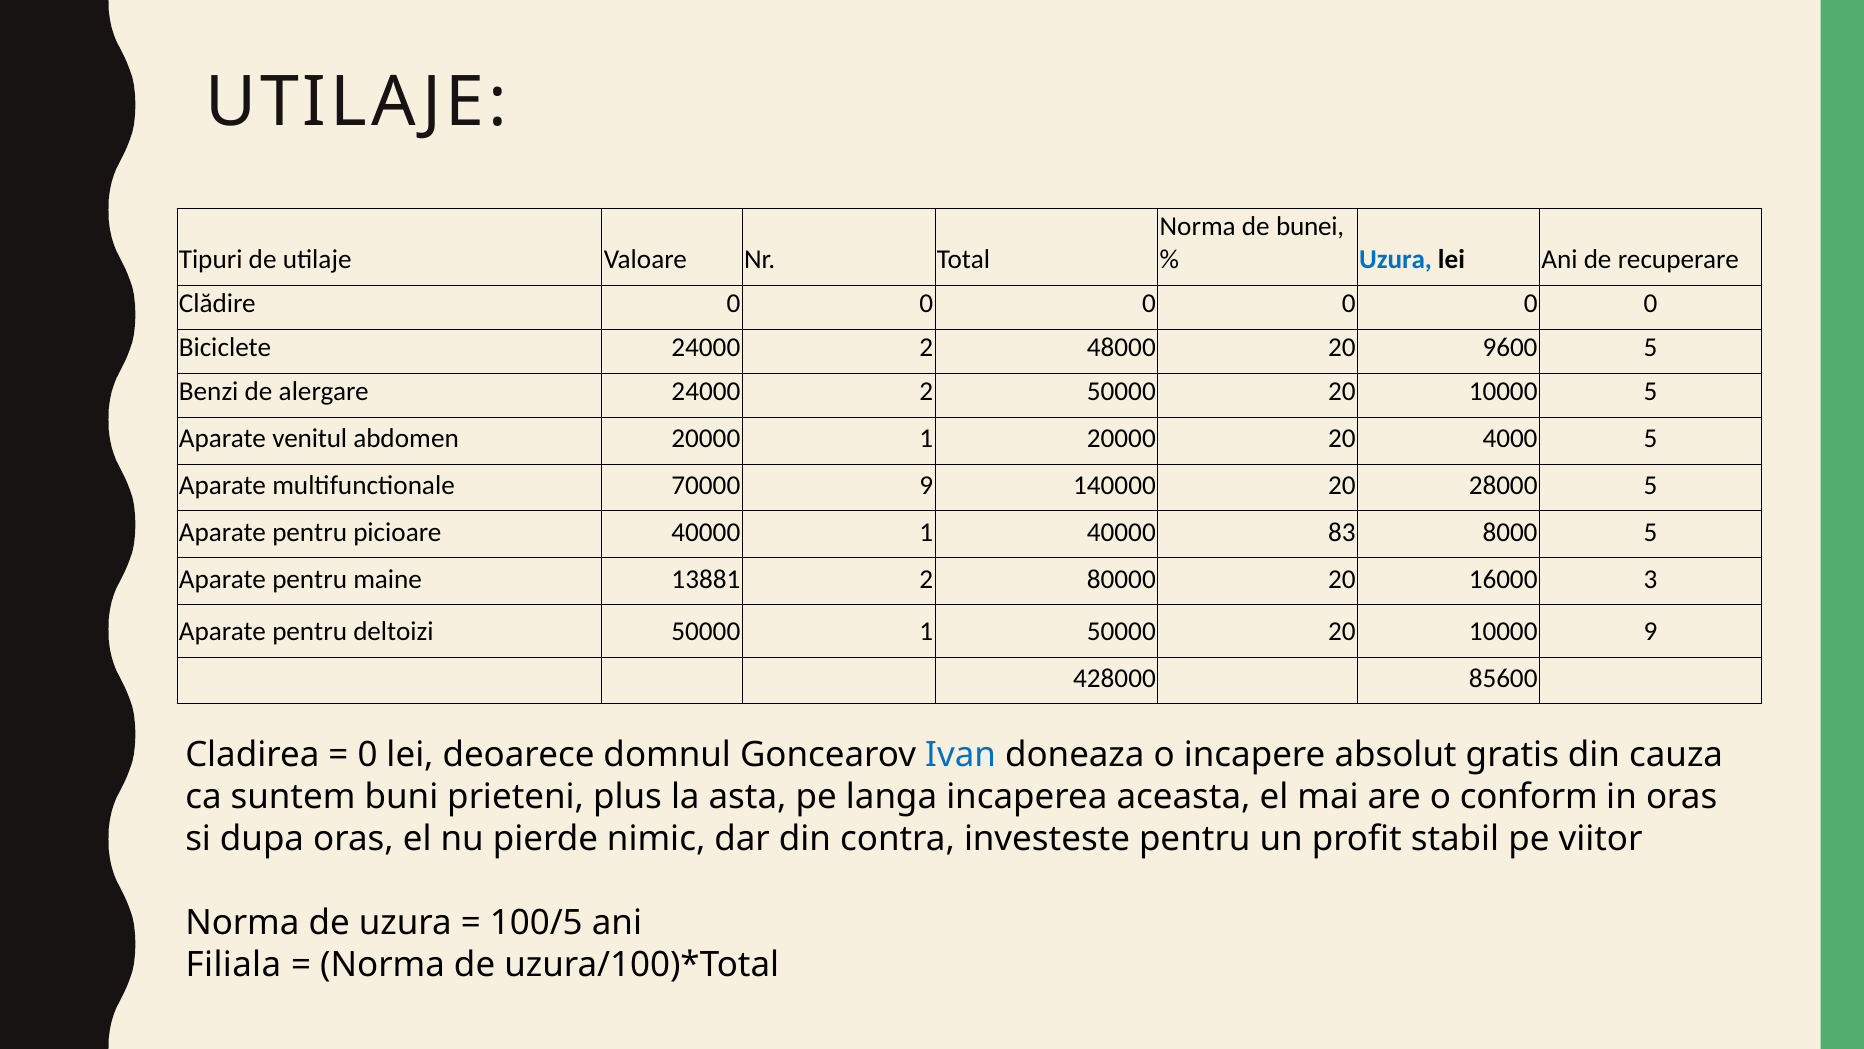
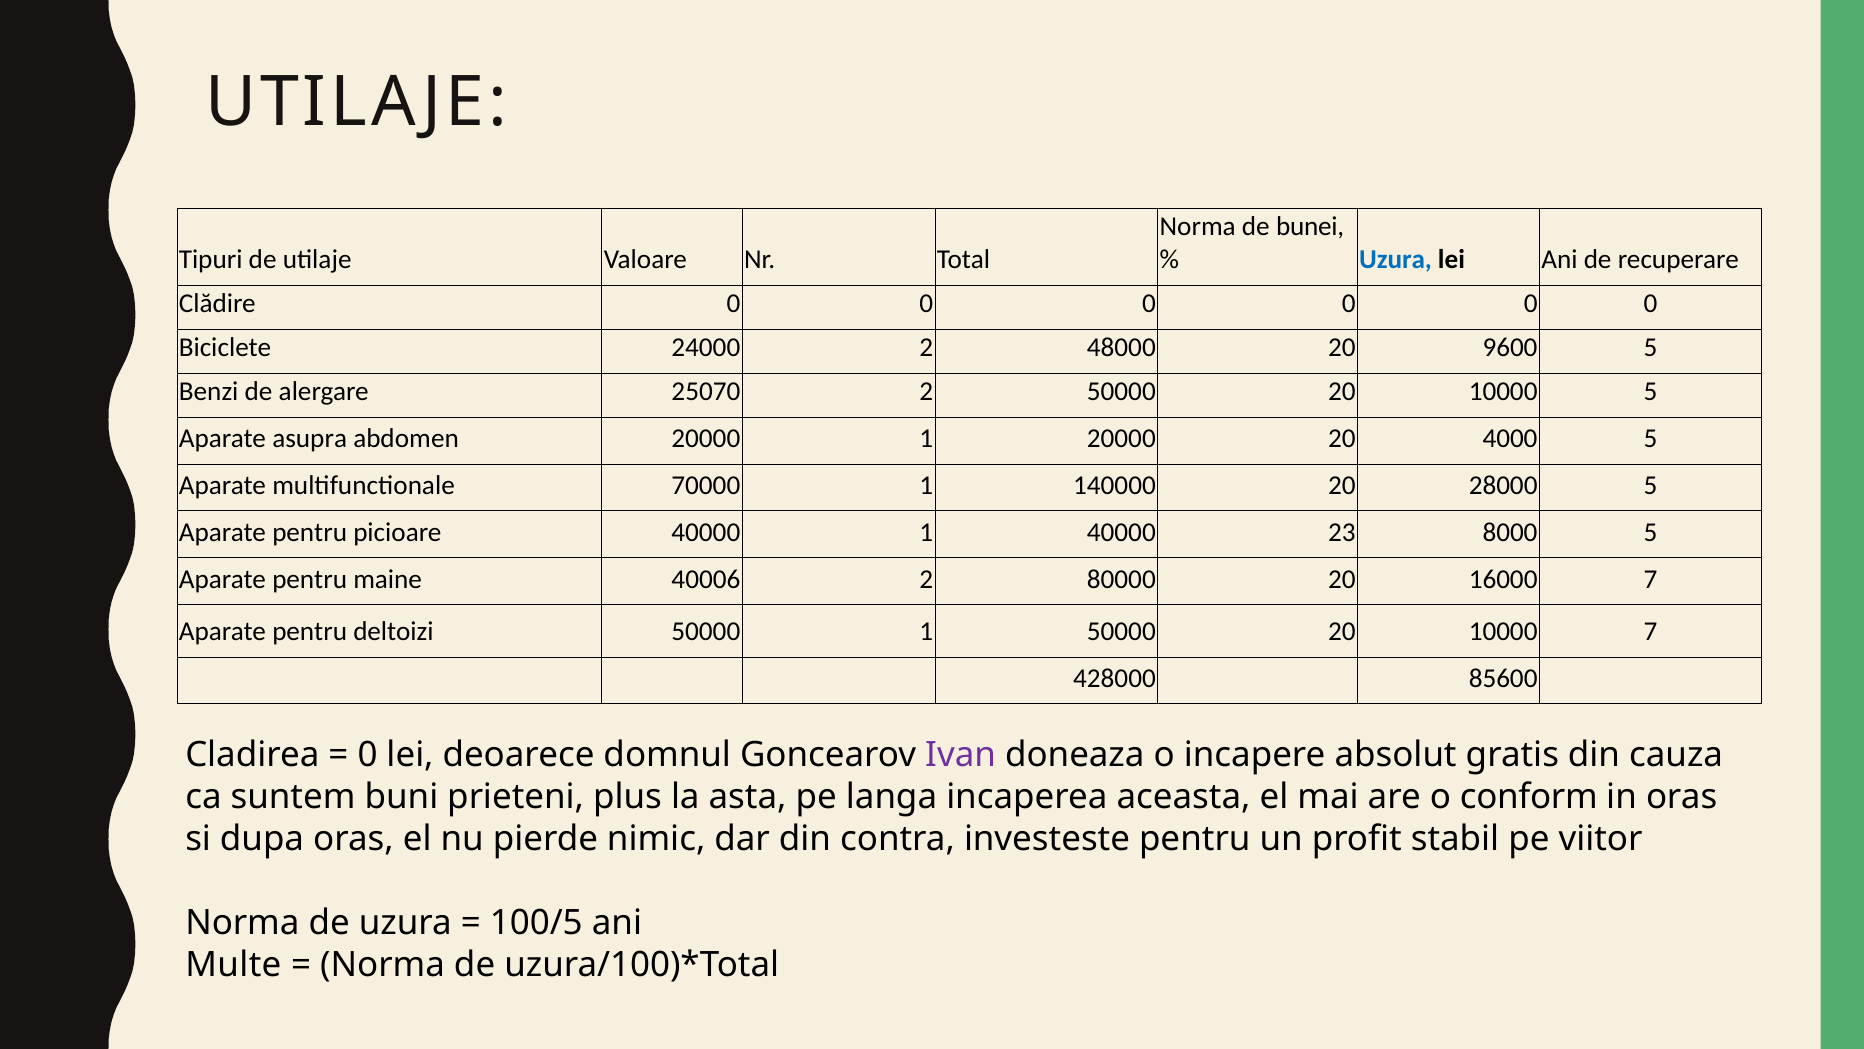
alergare 24000: 24000 -> 25070
venitul: venitul -> asupra
70000 9: 9 -> 1
83: 83 -> 23
13881: 13881 -> 40006
16000 3: 3 -> 7
10000 9: 9 -> 7
Ivan colour: blue -> purple
Filiala: Filiala -> Multe
